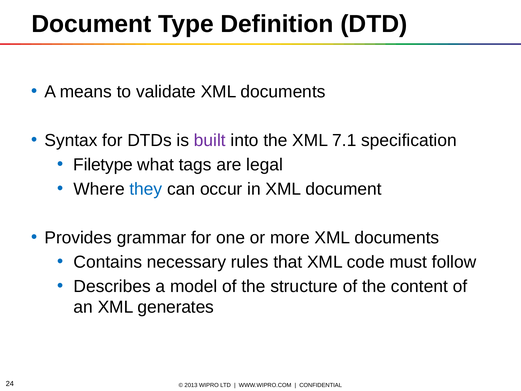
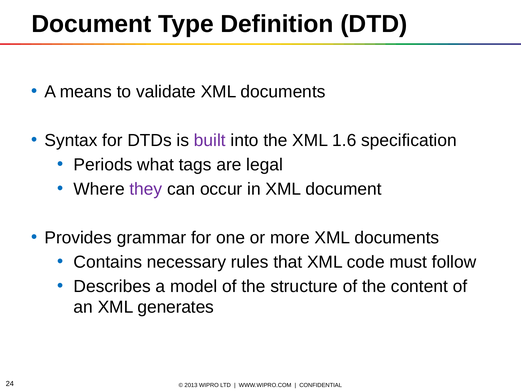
7.1: 7.1 -> 1.6
Filetype: Filetype -> Periods
they colour: blue -> purple
